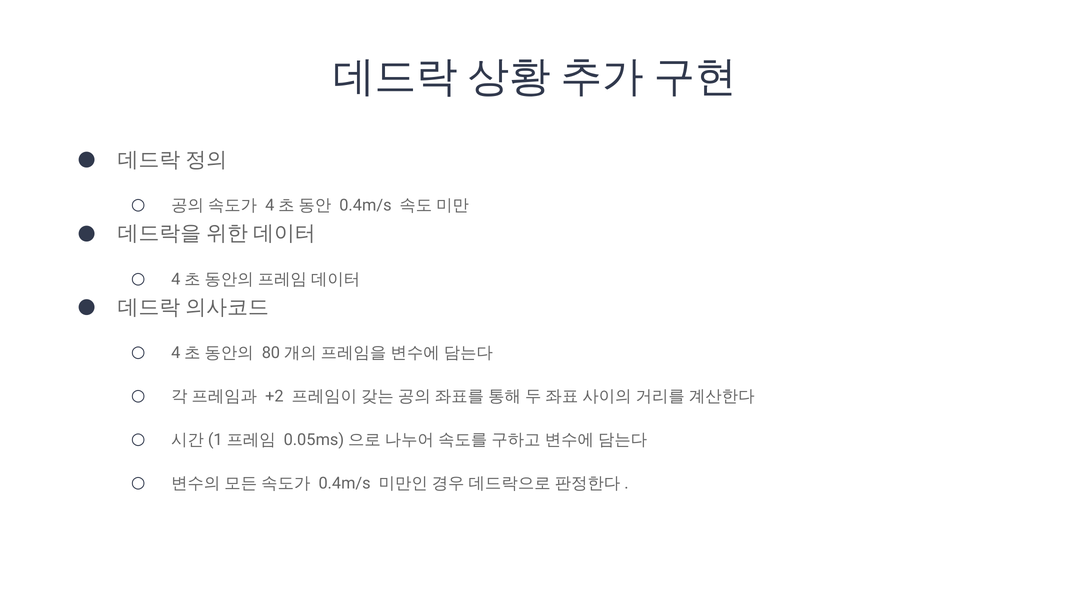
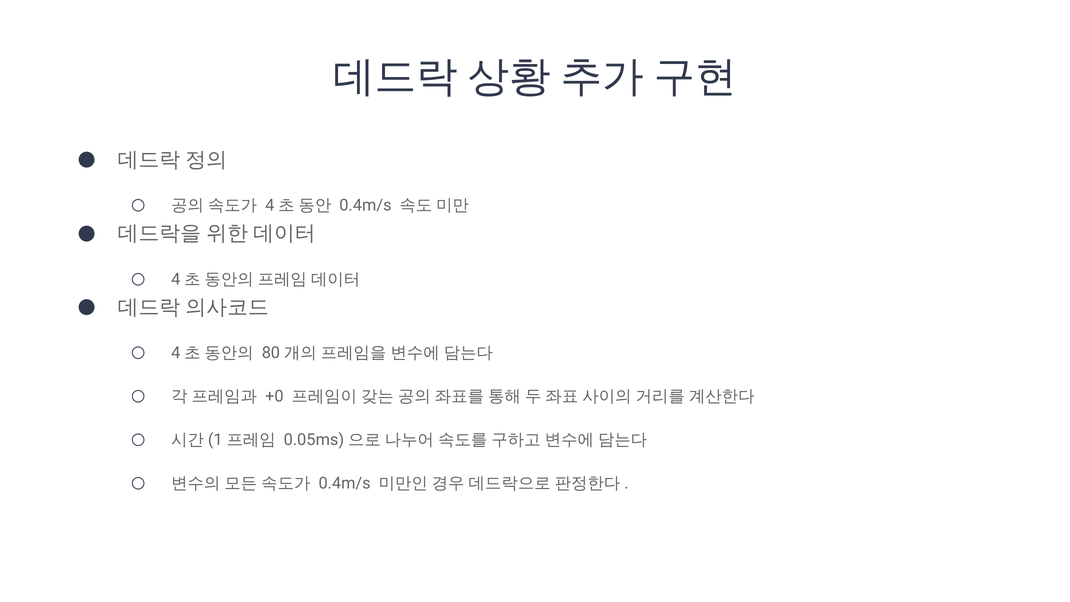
+2: +2 -> +0
